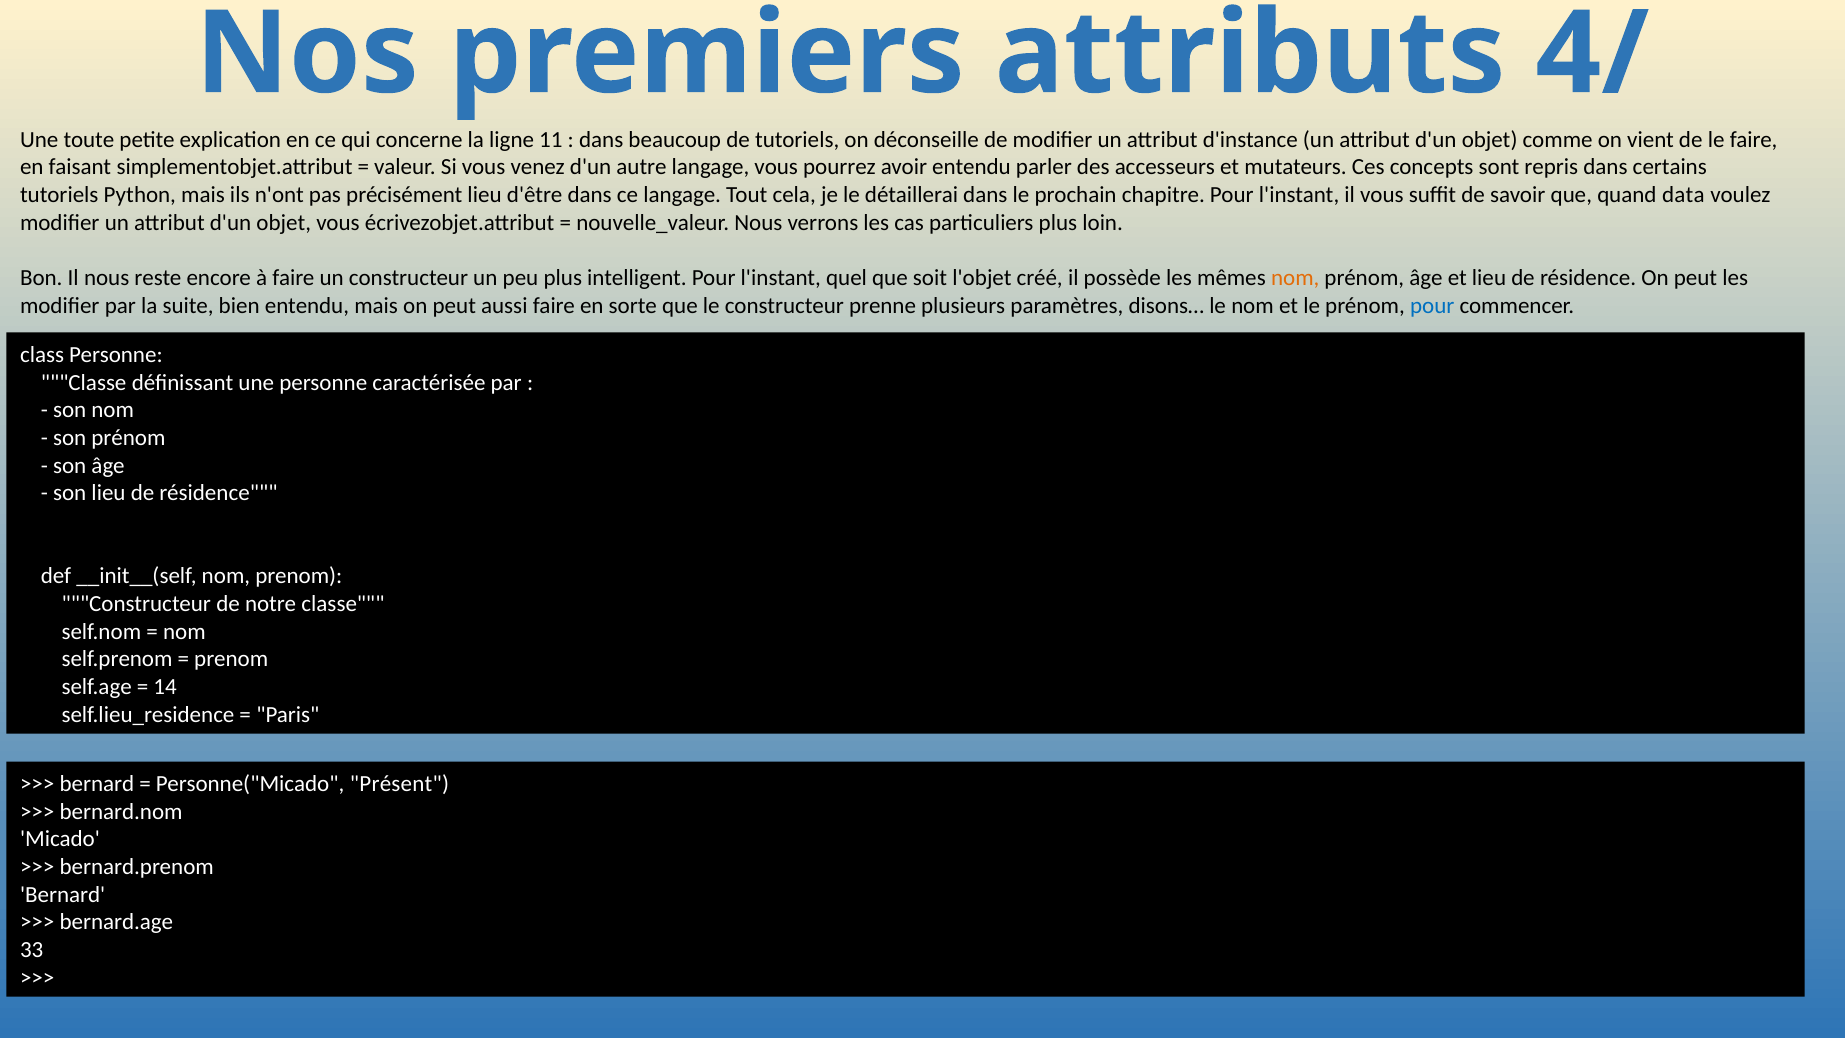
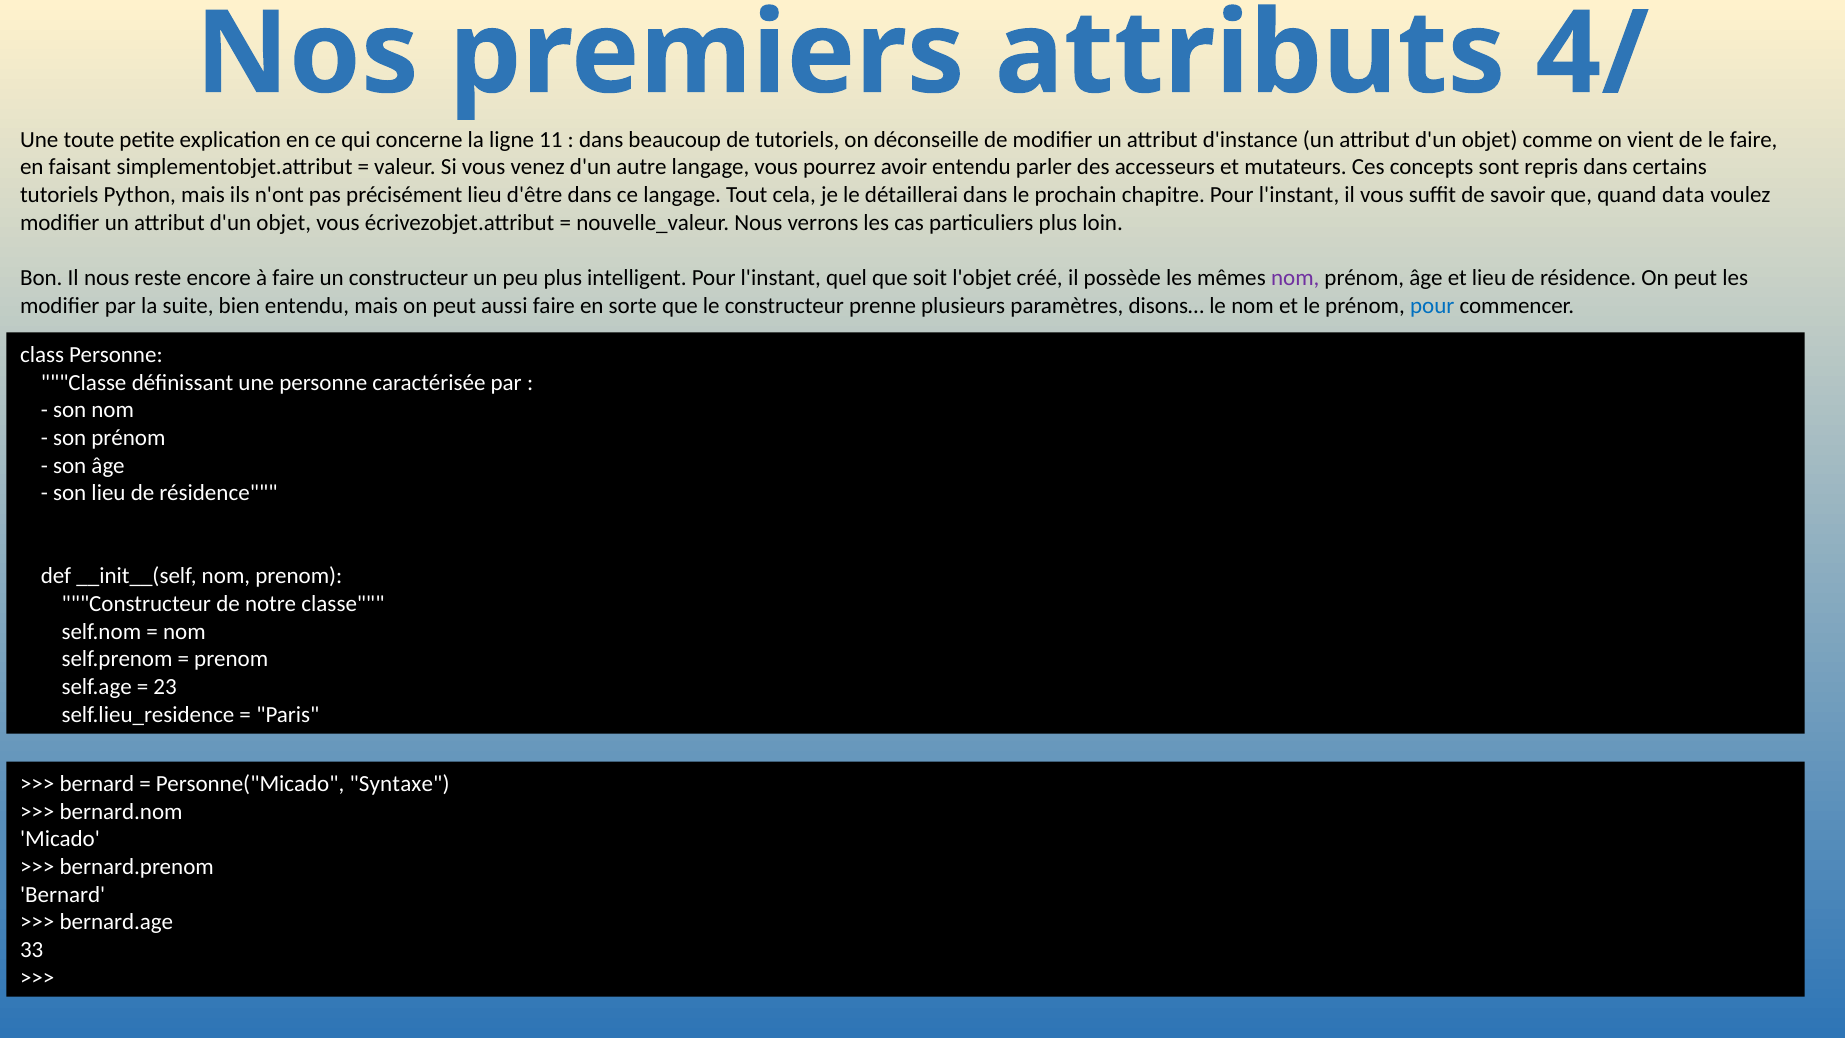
nom at (1295, 278) colour: orange -> purple
14: 14 -> 23
Présent: Présent -> Syntaxe
